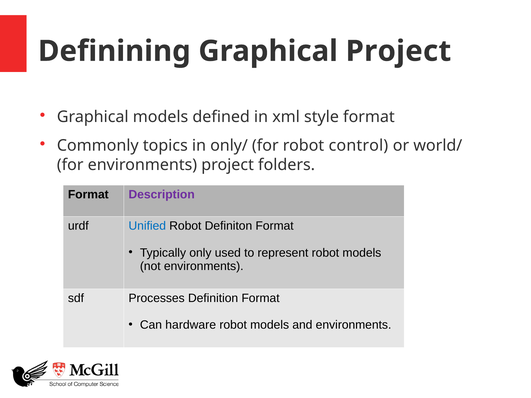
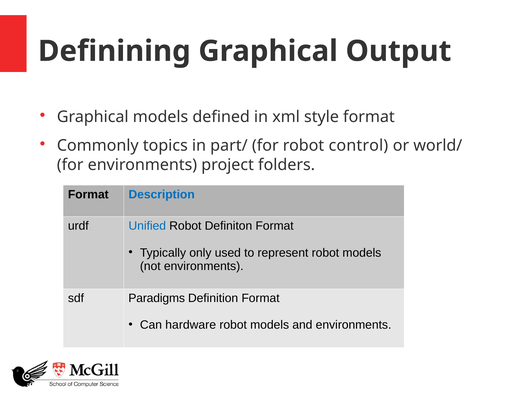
Graphical Project: Project -> Output
only/: only/ -> part/
Description colour: purple -> blue
Processes: Processes -> Paradigms
